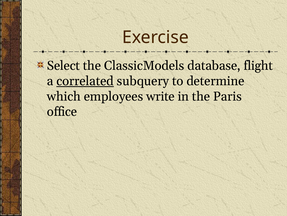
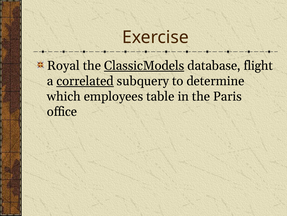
Select: Select -> Royal
ClassicModels underline: none -> present
write: write -> table
